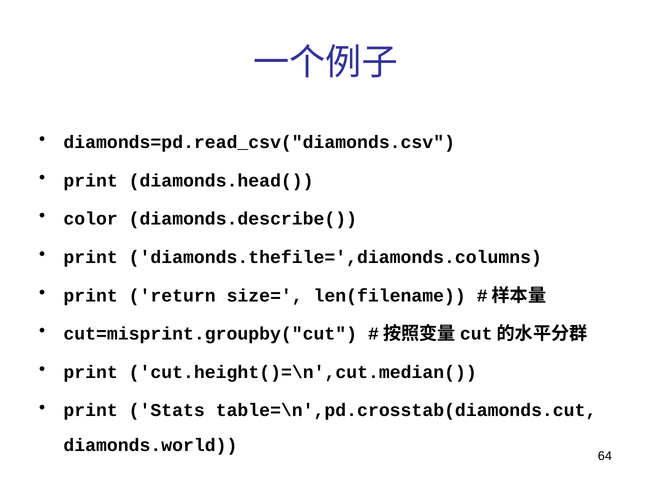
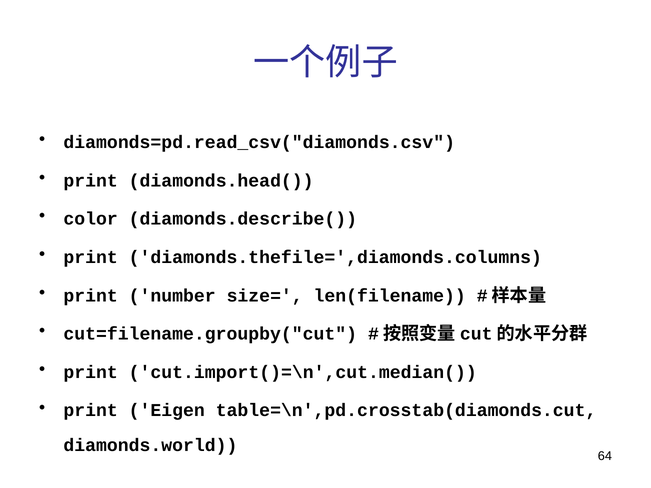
return: return -> number
cut=misprint.groupby("cut: cut=misprint.groupby("cut -> cut=filename.groupby("cut
cut.height()=\n',cut.median(: cut.height()=\n',cut.median( -> cut.import()=\n',cut.median(
Stats: Stats -> Eigen
